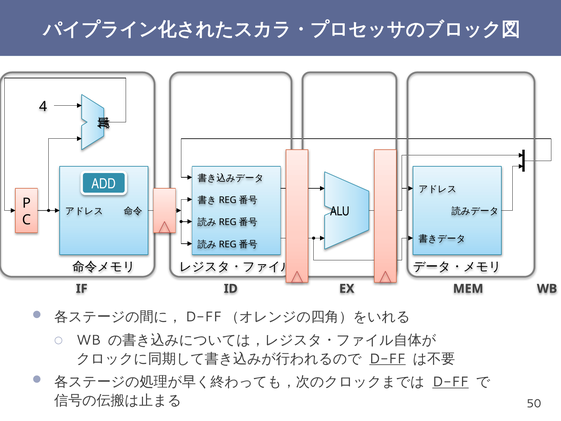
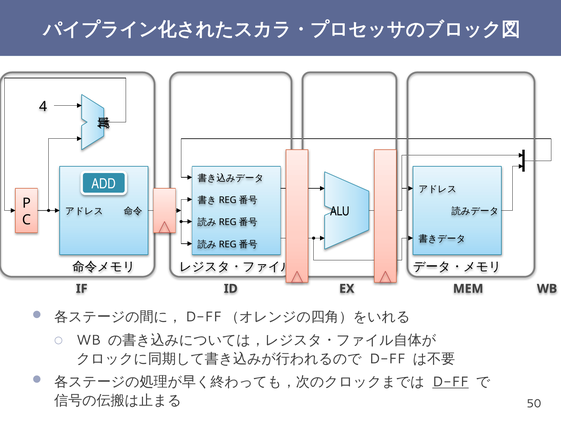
D-FF at (387, 358) underline: present -> none
